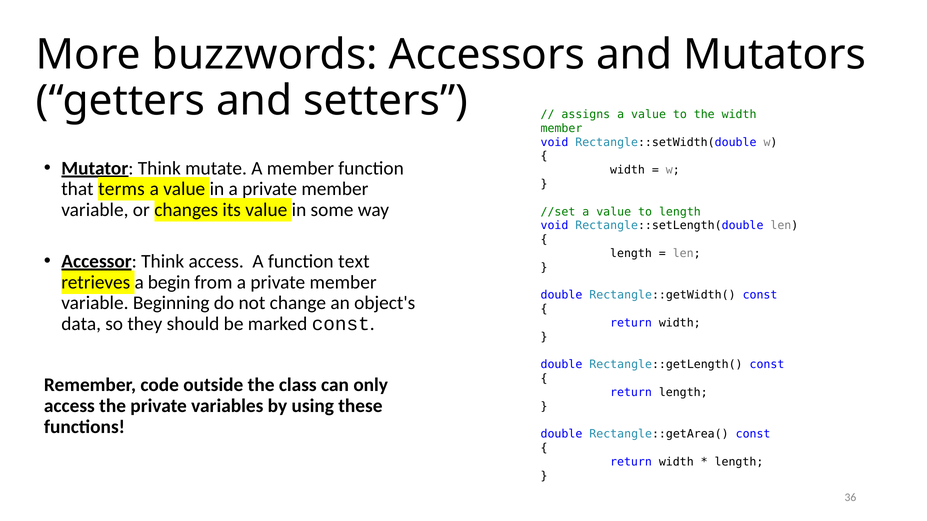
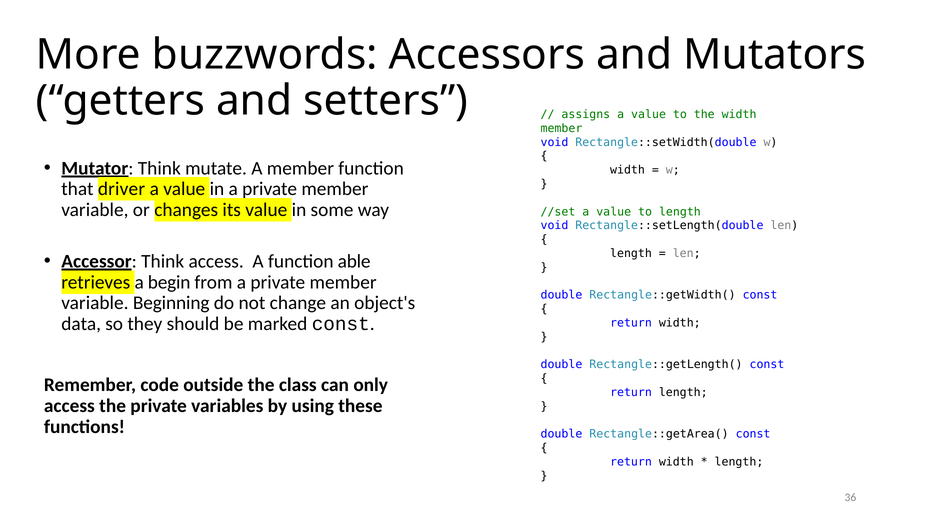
terms: terms -> driver
text: text -> able
